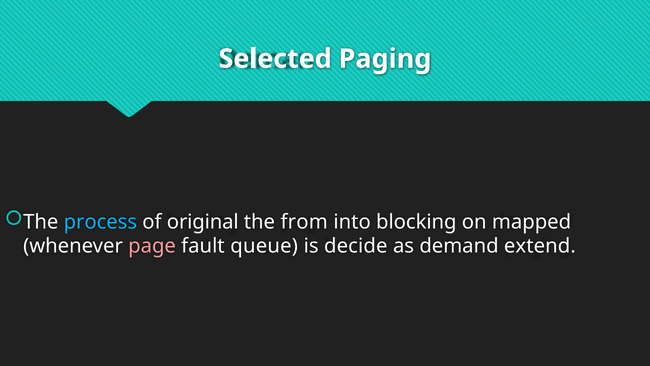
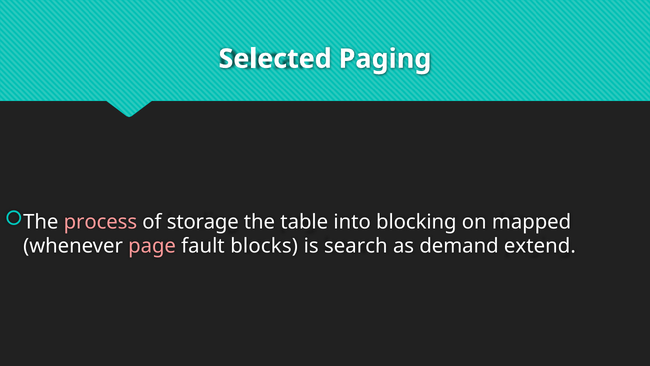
process colour: light blue -> pink
original: original -> storage
from: from -> table
queue: queue -> blocks
decide: decide -> search
